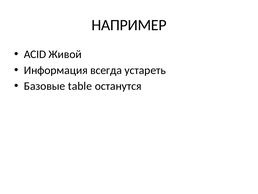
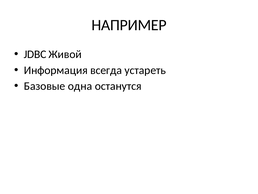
ACID: ACID -> JDBC
table: table -> одна
